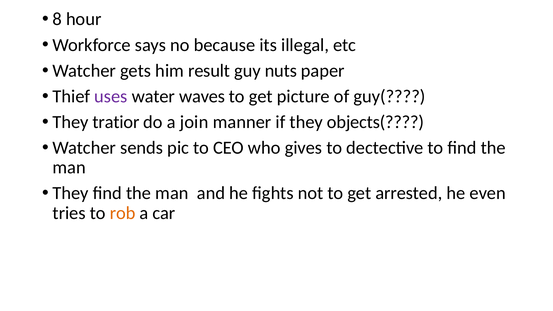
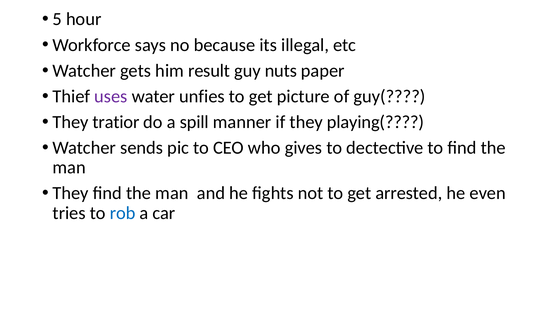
8: 8 -> 5
waves: waves -> unfies
join: join -> spill
objects(: objects( -> playing(
rob colour: orange -> blue
